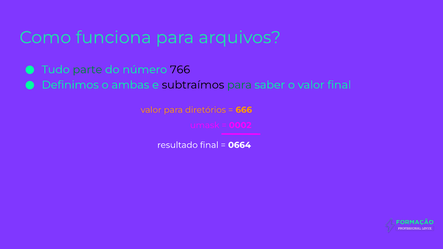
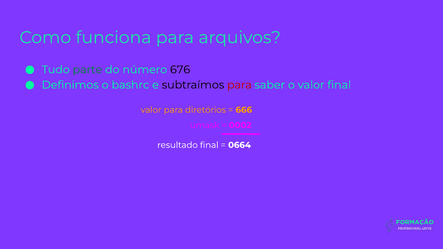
766: 766 -> 676
ambas: ambas -> bashrc
para at (239, 85) colour: green -> red
